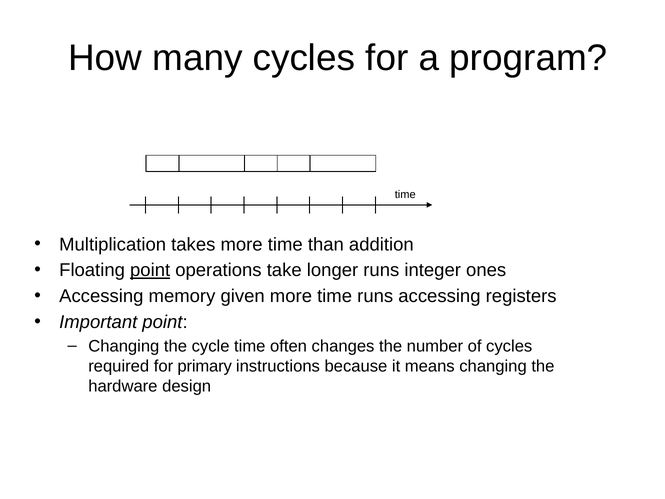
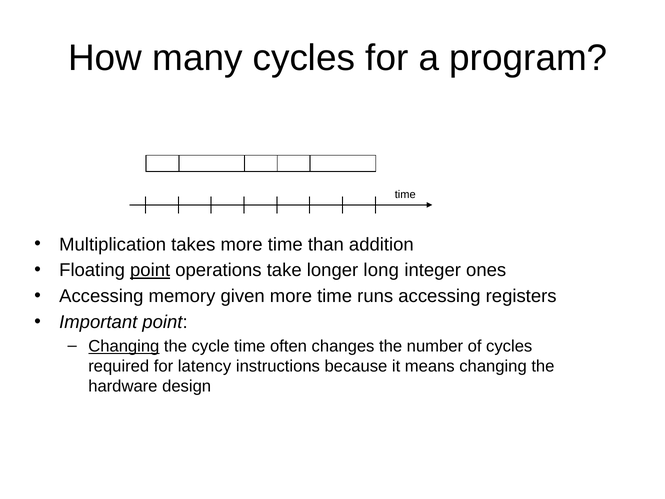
longer runs: runs -> long
Changing at (124, 346) underline: none -> present
primary: primary -> latency
